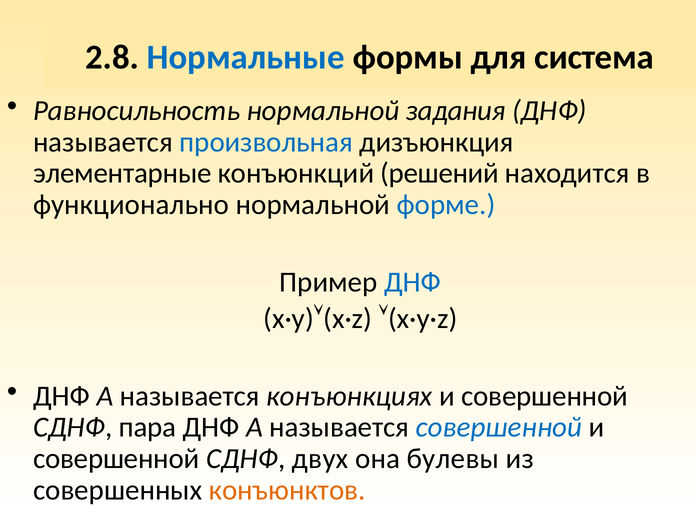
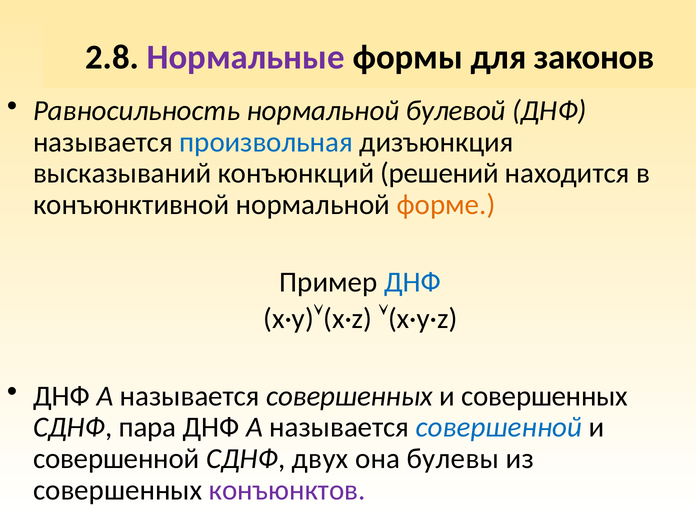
Нормальные colour: blue -> purple
система: система -> законов
задания: задания -> булевой
элементарные: элементарные -> высказываний
функционально: функционально -> конъюнктивной
форме colour: blue -> orange
называется конъюнкциях: конъюнкциях -> совершенных
совершенной at (545, 396): совершенной -> совершенных
конъюнктов colour: orange -> purple
